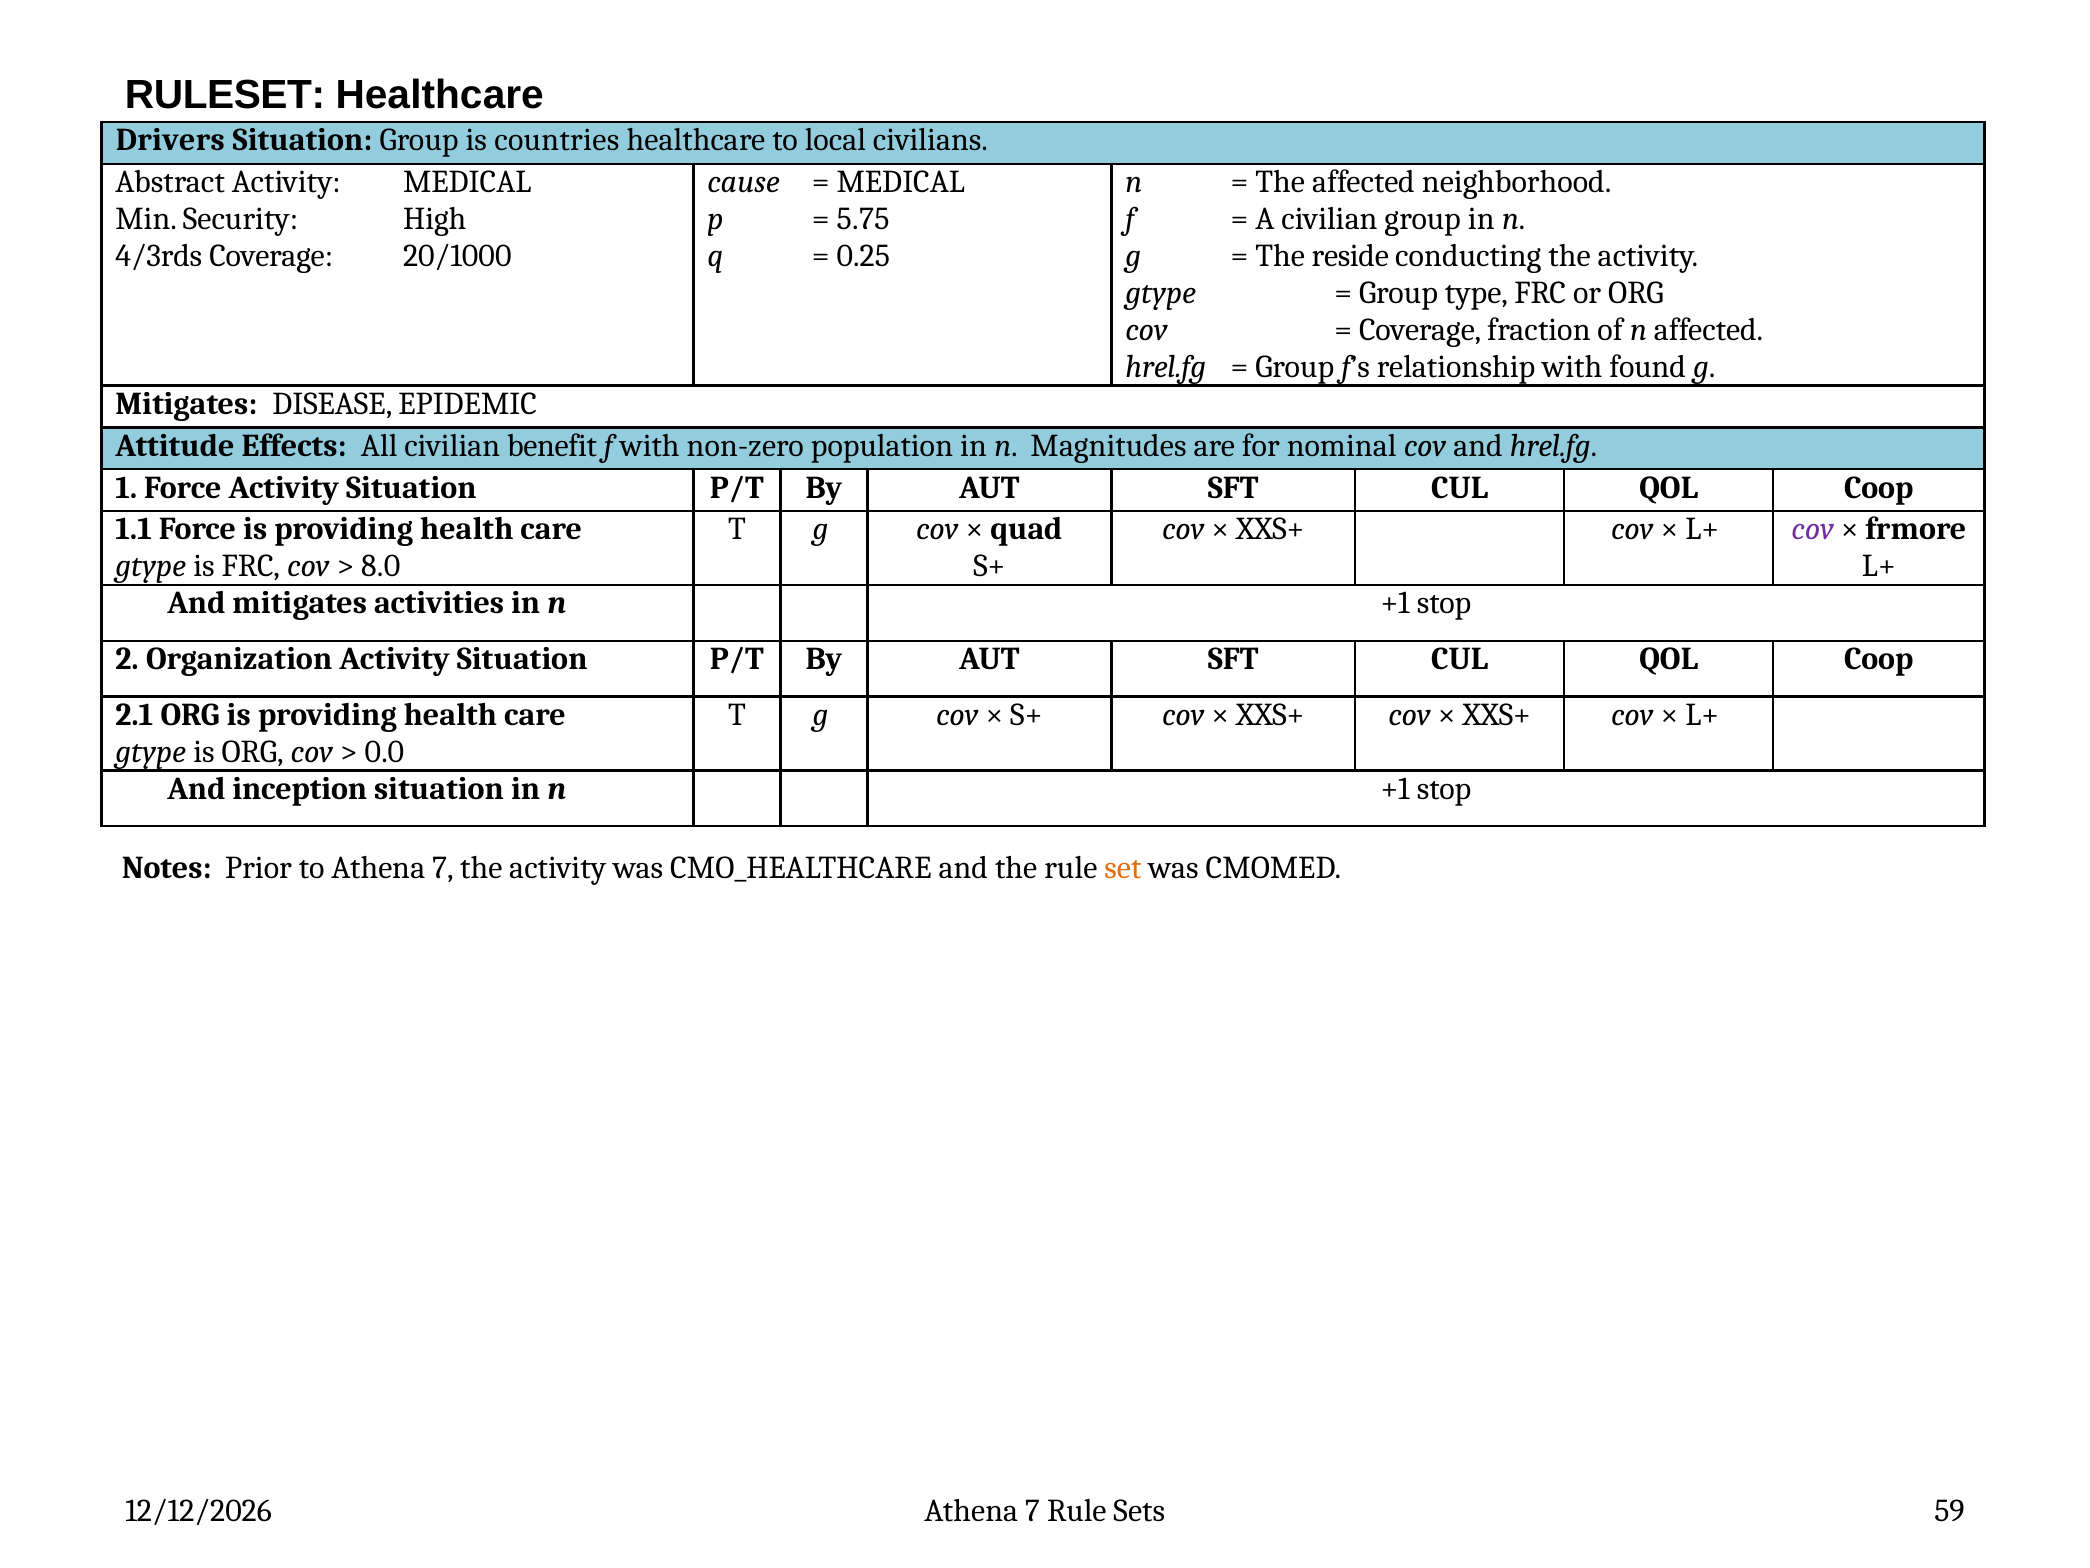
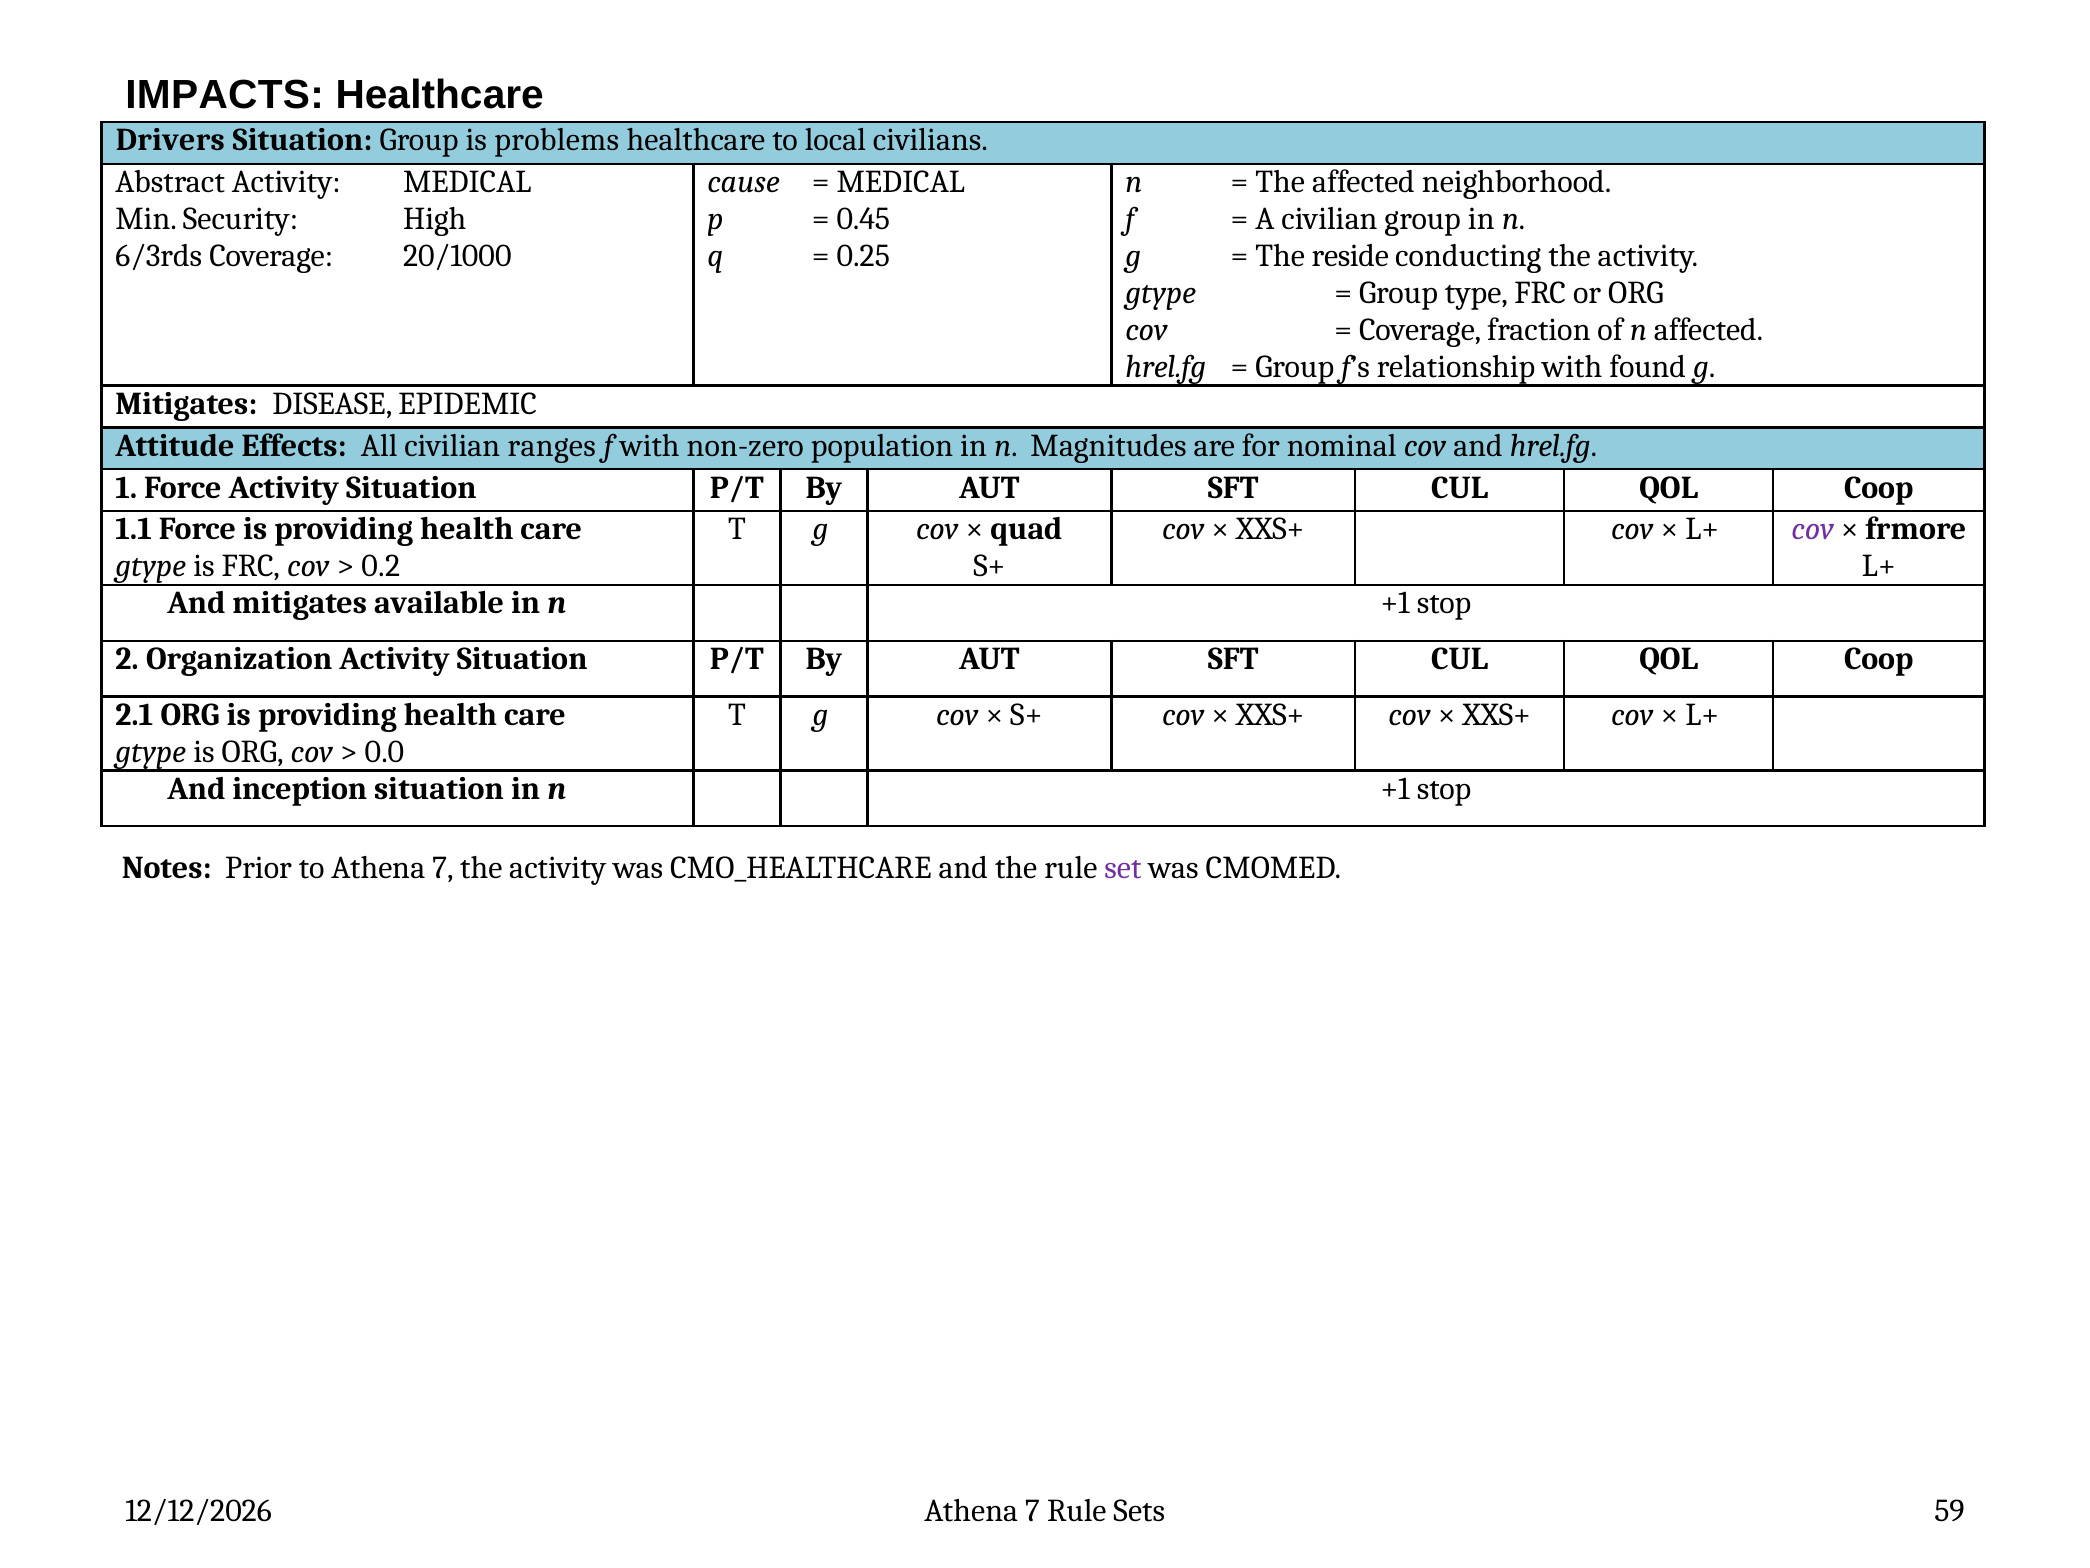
RULESET: RULESET -> IMPACTS
countries: countries -> problems
5.75: 5.75 -> 0.45
4/3rds: 4/3rds -> 6/3rds
benefit: benefit -> ranges
8.0: 8.0 -> 0.2
activities: activities -> available
set colour: orange -> purple
